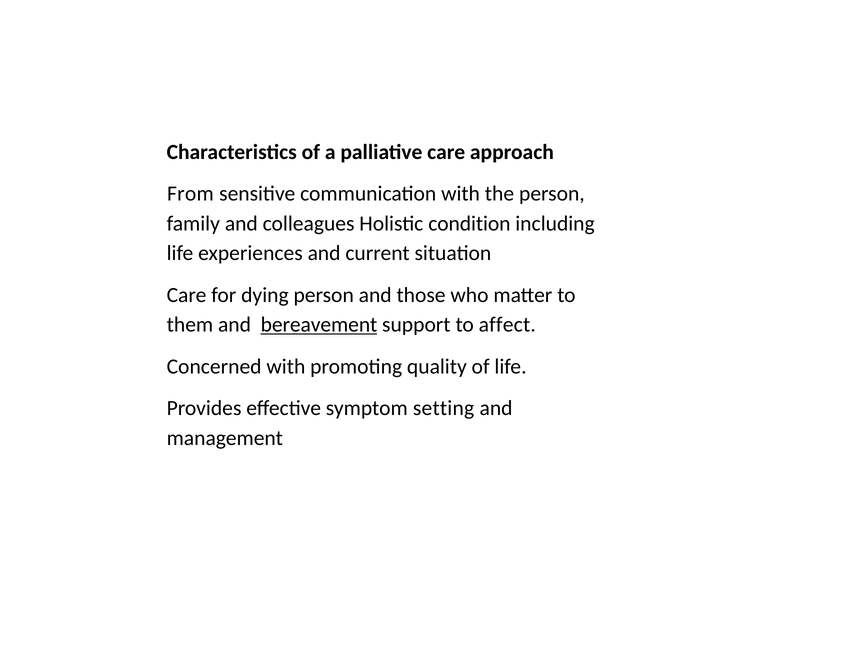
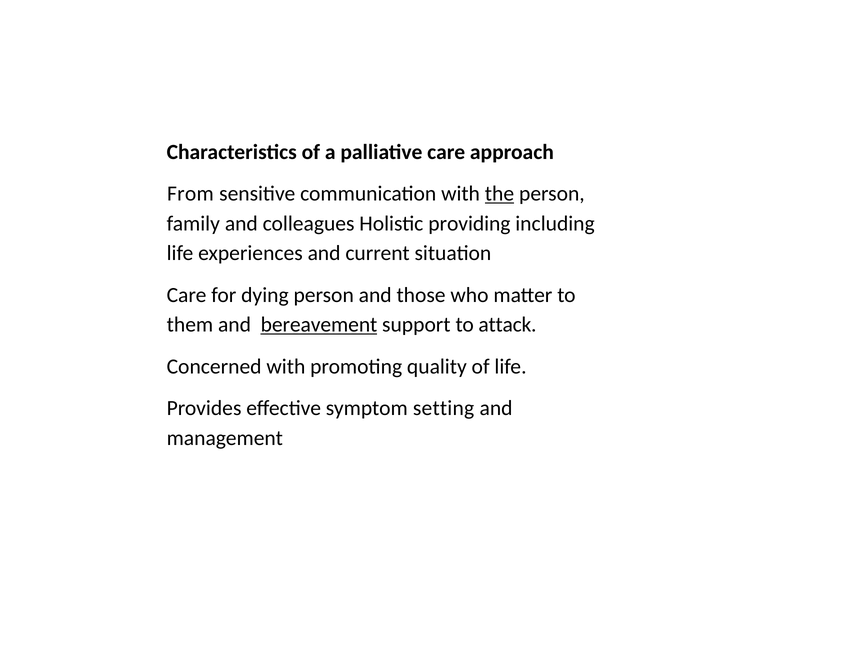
the underline: none -> present
condition: condition -> providing
affect: affect -> attack
